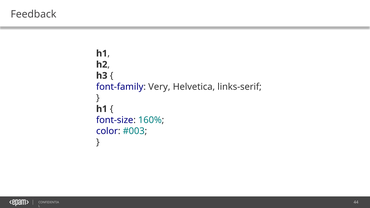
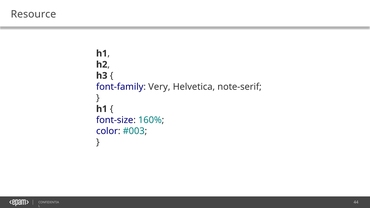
Feedback: Feedback -> Resource
links-serif: links-serif -> note-serif
